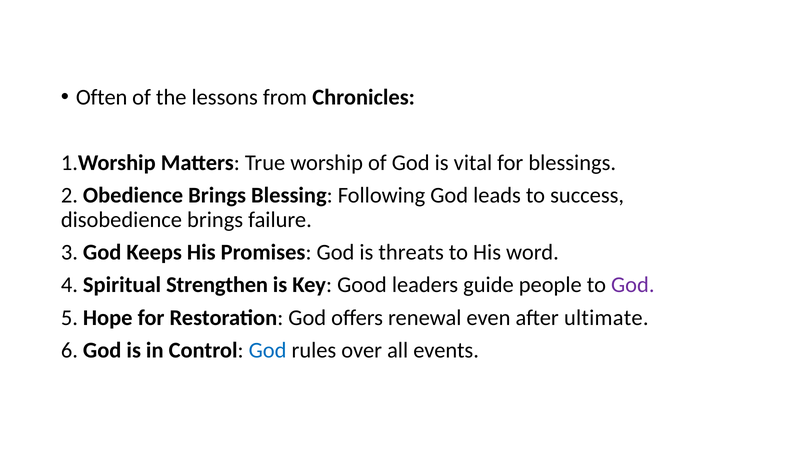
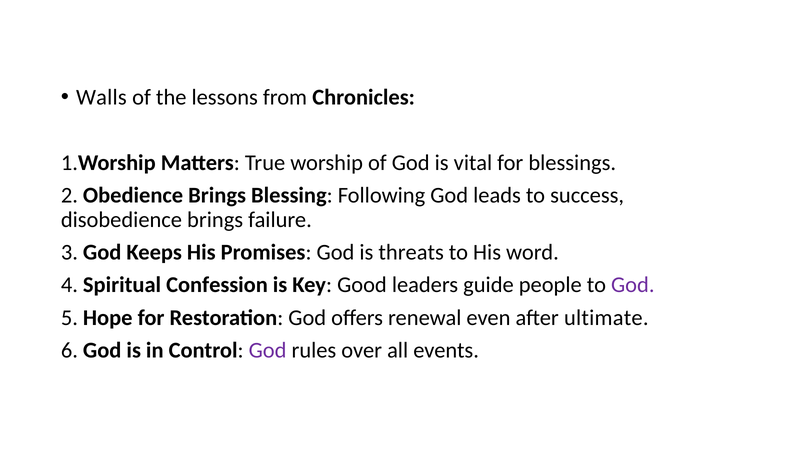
Often: Often -> Walls
Strengthen: Strengthen -> Confession
God at (268, 350) colour: blue -> purple
